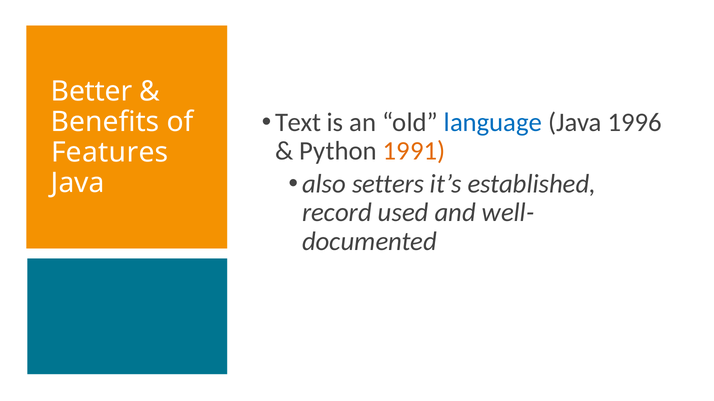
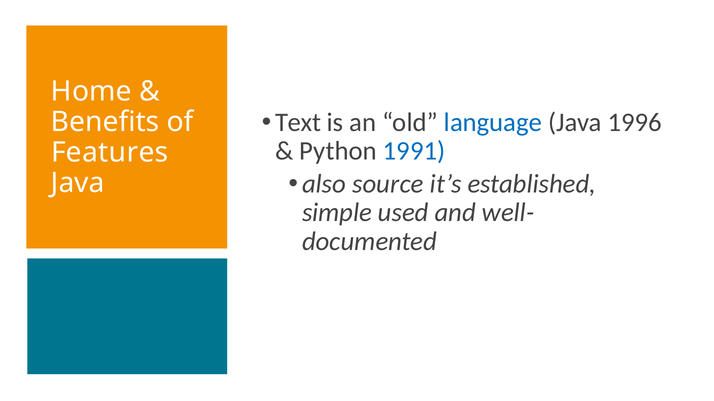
Better: Better -> Home
1991 colour: orange -> blue
setters: setters -> source
record: record -> simple
